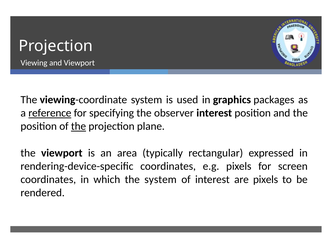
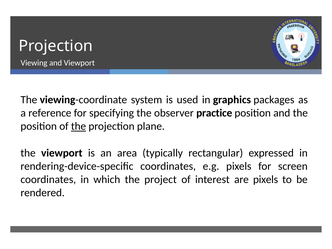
reference underline: present -> none
observer interest: interest -> practice
the system: system -> project
